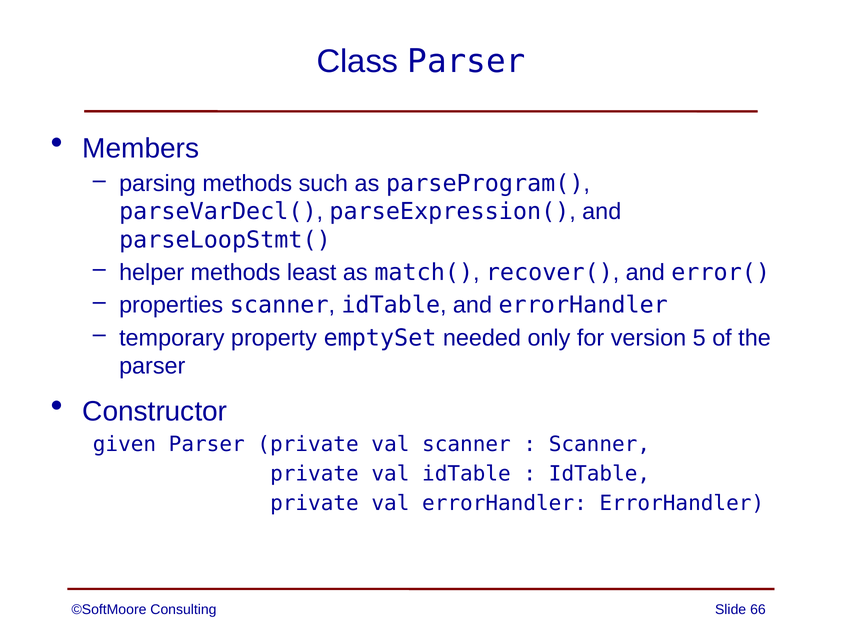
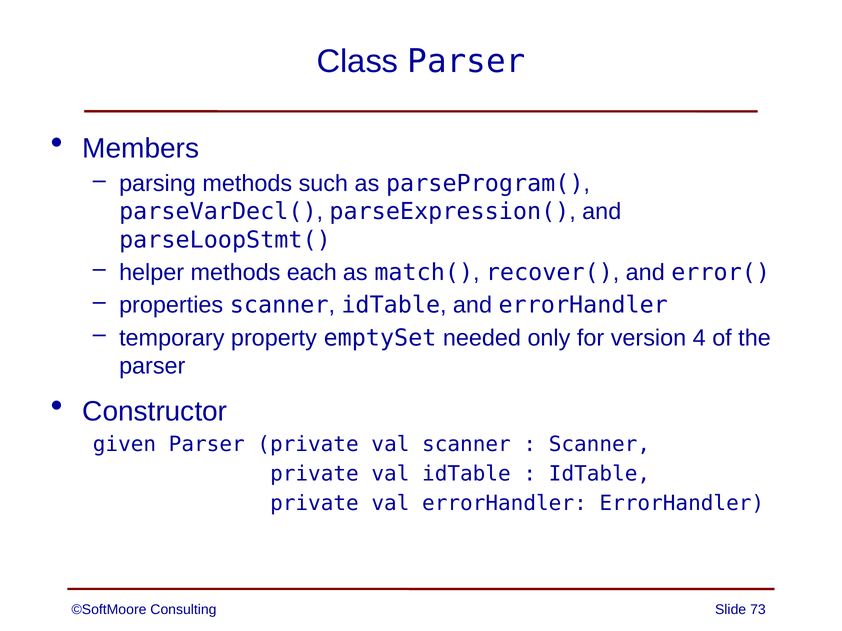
least: least -> each
5: 5 -> 4
66: 66 -> 73
